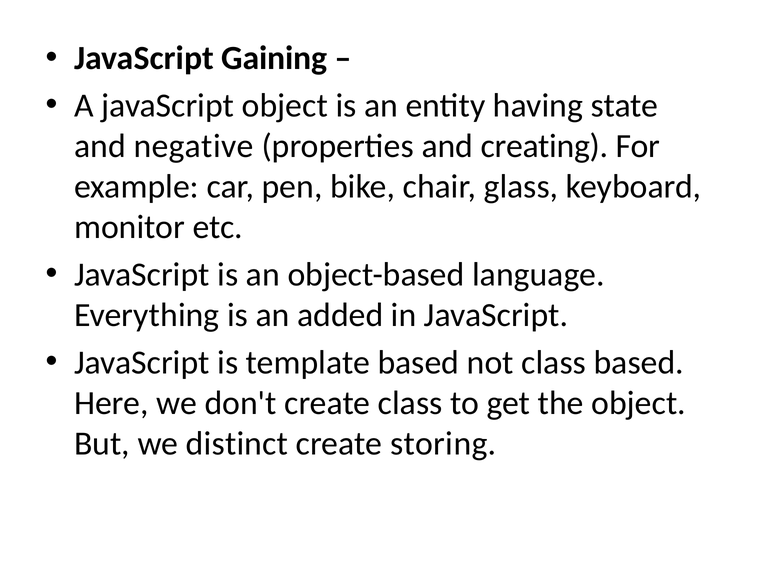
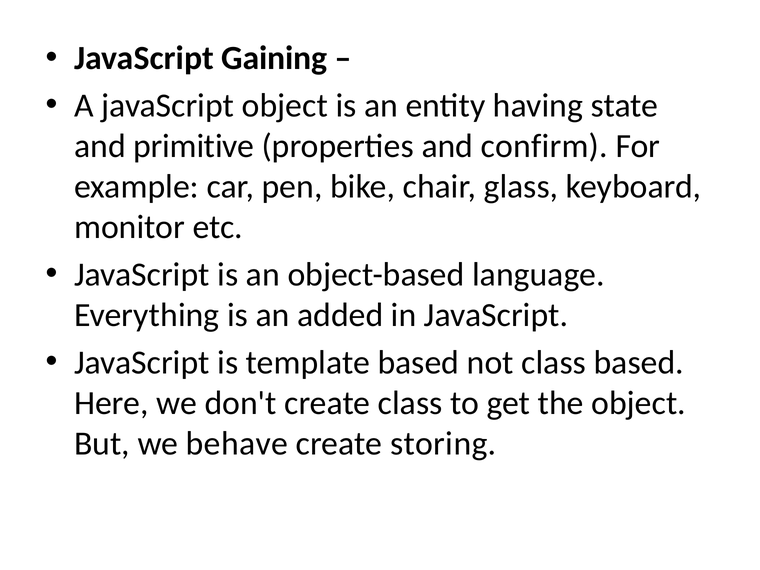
negative: negative -> primitive
creating: creating -> confirm
distinct: distinct -> behave
